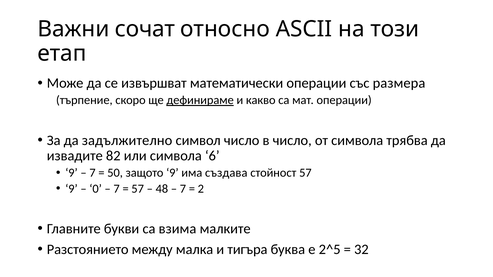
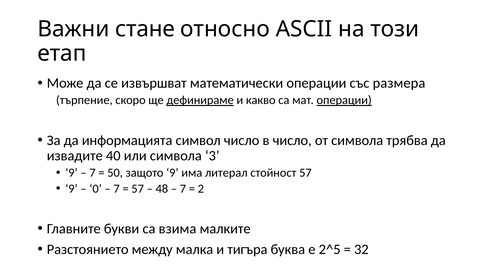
сочат: сочат -> стане
операции at (344, 100) underline: none -> present
задължително: задължително -> информацията
82: 82 -> 40
6: 6 -> 3
създава: създава -> литерал
